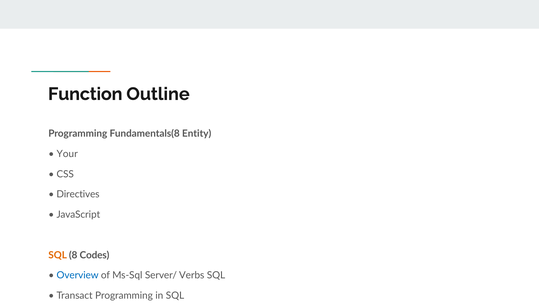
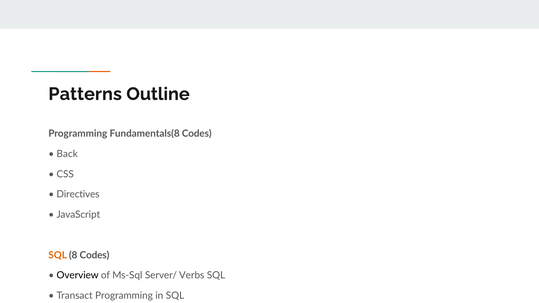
Function at (85, 94): Function -> Patterns
Fundamentals(8 Entity: Entity -> Codes
Your: Your -> Back
Overview colour: blue -> black
